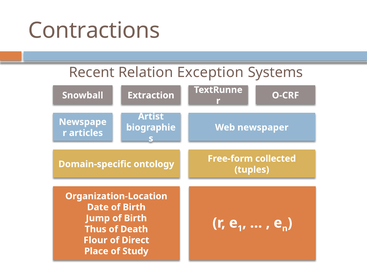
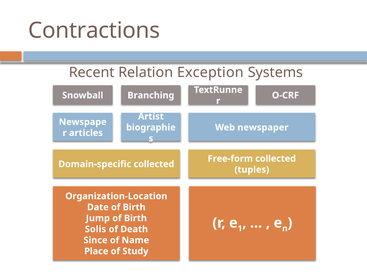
Extraction: Extraction -> Branching
Domain-specific ontology: ontology -> collected
Thus: Thus -> Solis
Flour: Flour -> Since
Direct: Direct -> Name
